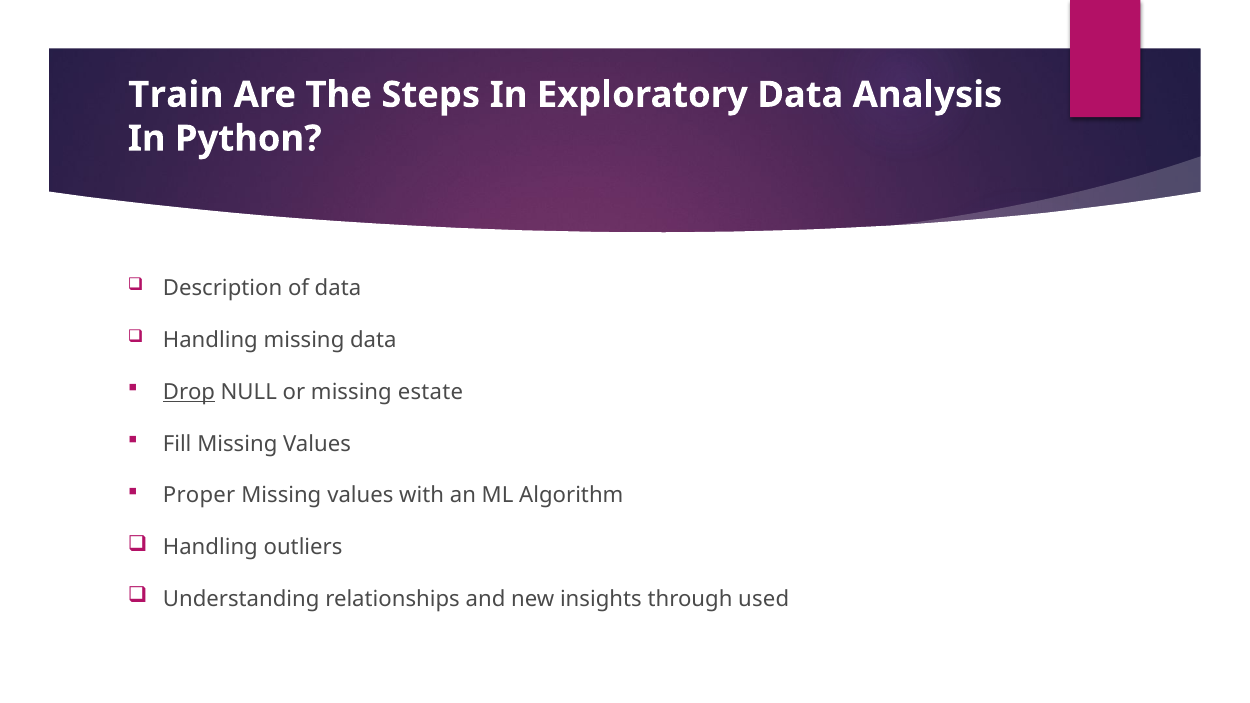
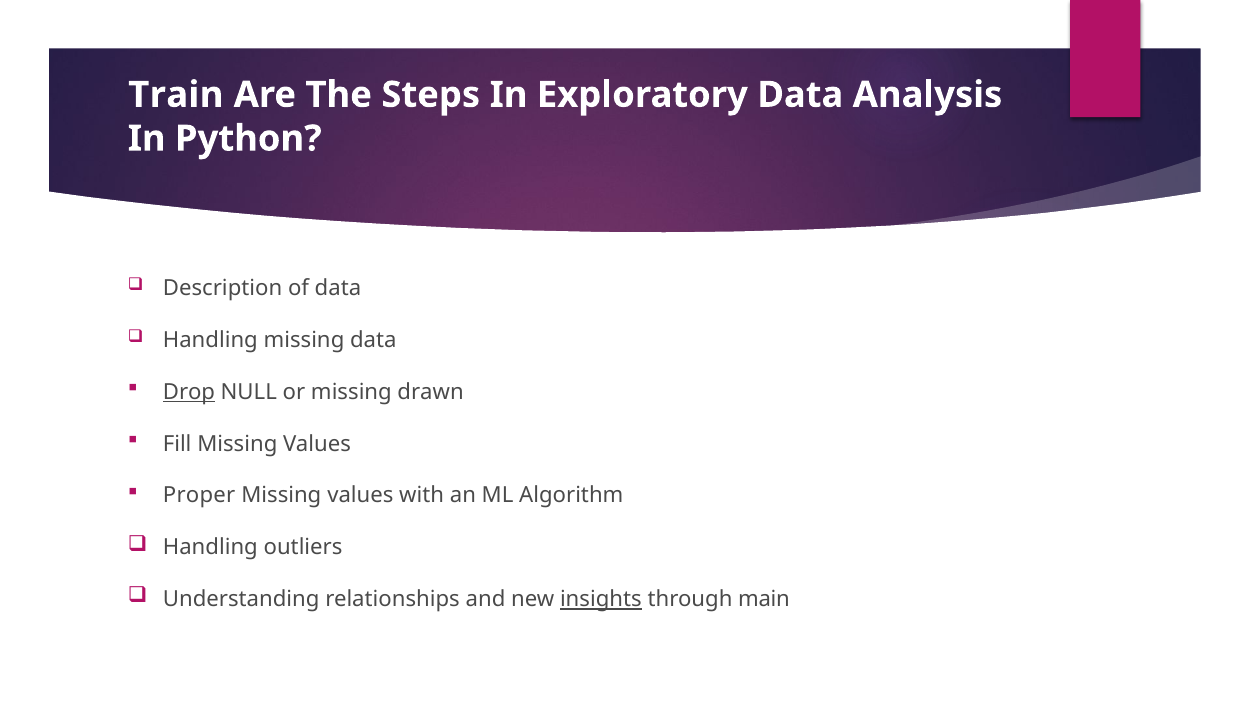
estate: estate -> drawn
insights underline: none -> present
used: used -> main
